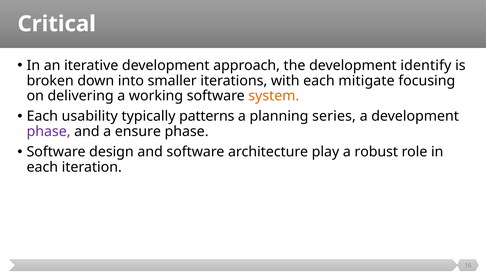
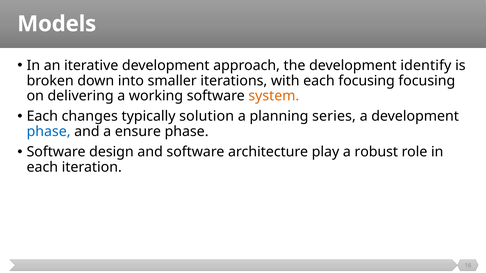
Critical: Critical -> Models
each mitigate: mitigate -> focusing
usability: usability -> changes
patterns: patterns -> solution
phase at (49, 132) colour: purple -> blue
